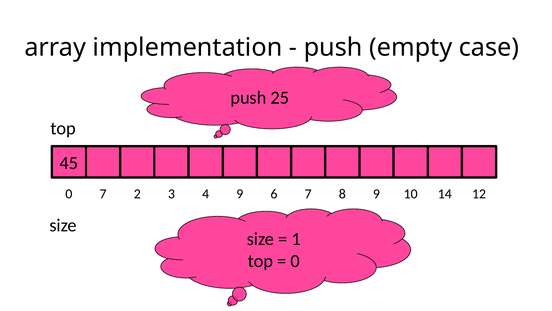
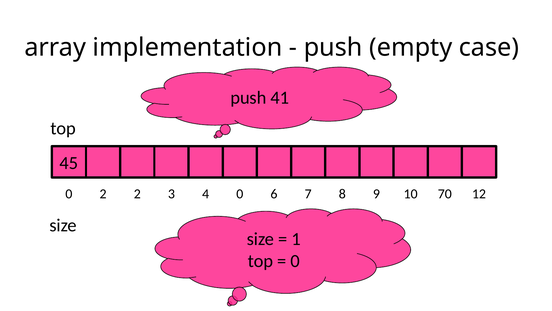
25: 25 -> 41
0 7: 7 -> 2
4 9: 9 -> 0
14: 14 -> 70
